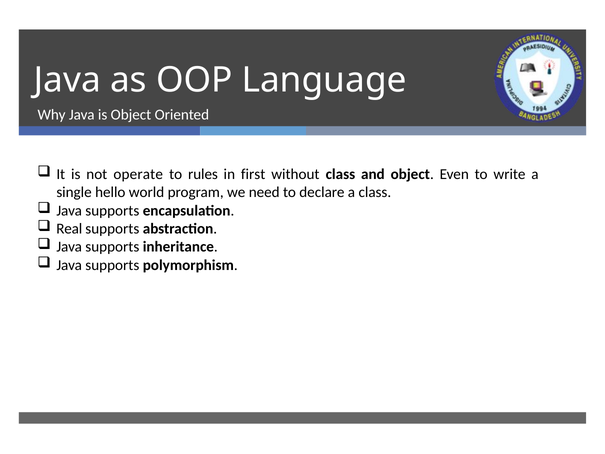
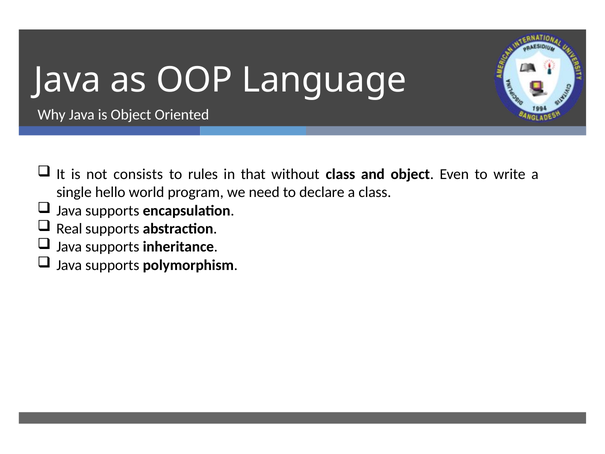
operate: operate -> consists
first: first -> that
